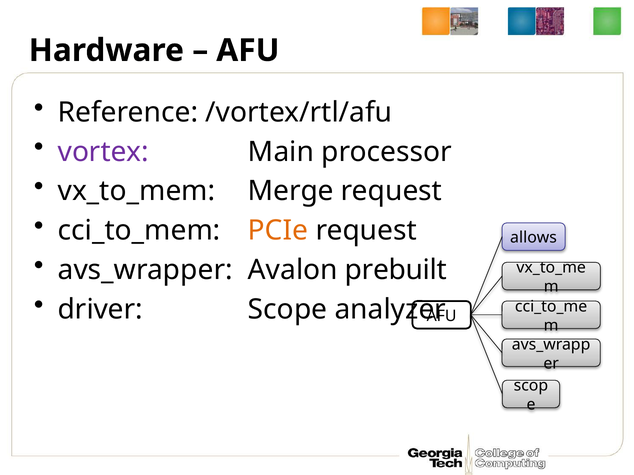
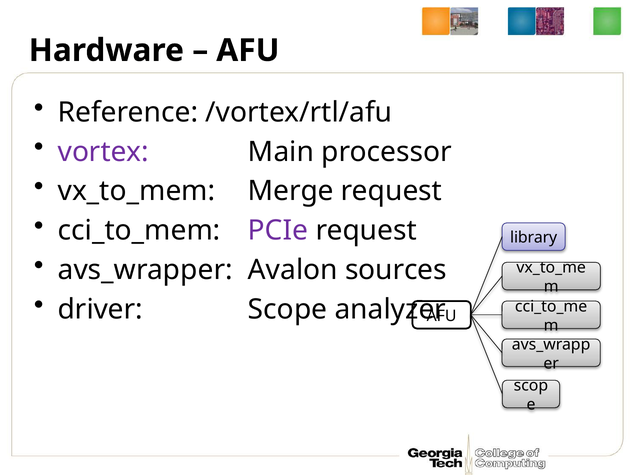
PCIe colour: orange -> purple
allows: allows -> library
prebuilt: prebuilt -> sources
